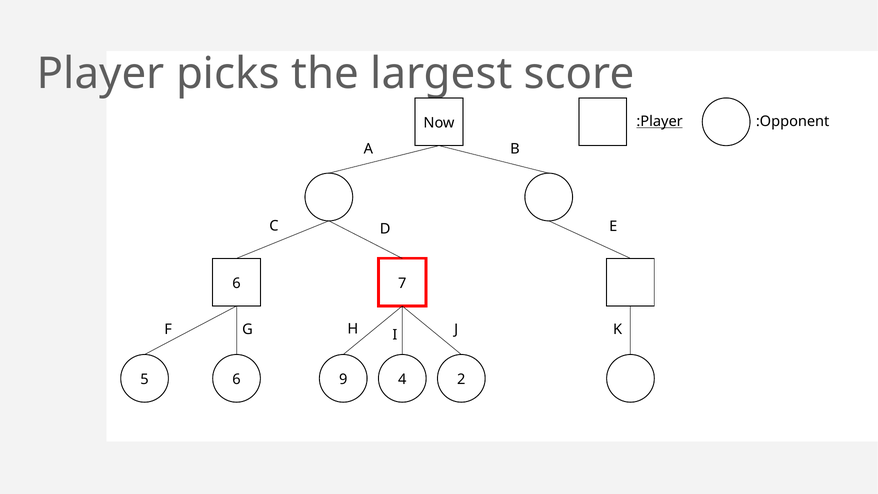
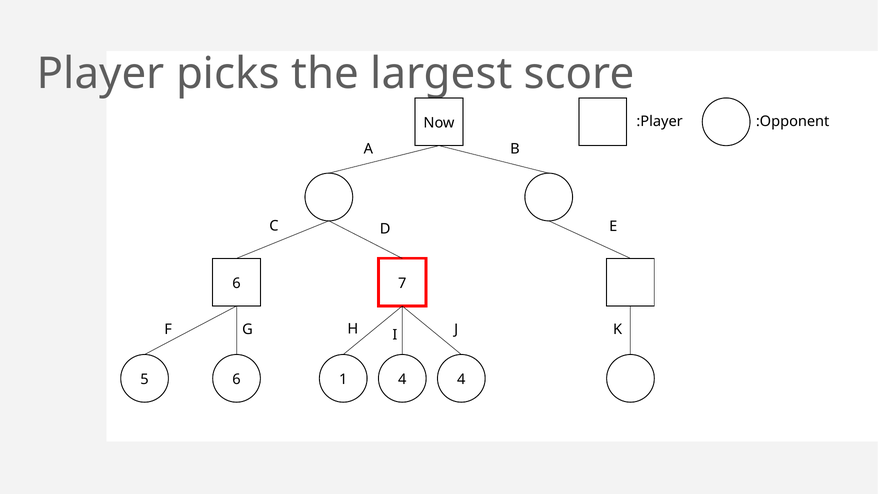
:Player underline: present -> none
9: 9 -> 1
4 2: 2 -> 4
